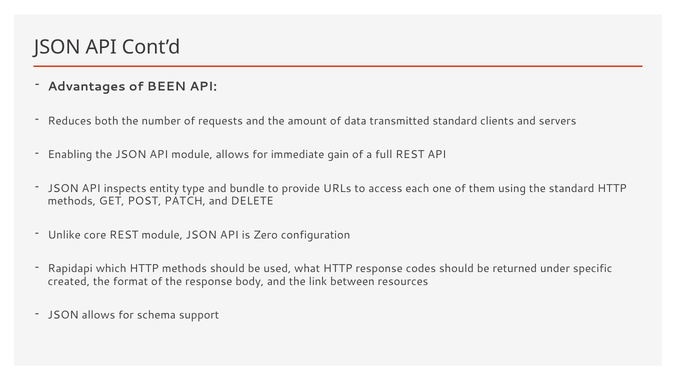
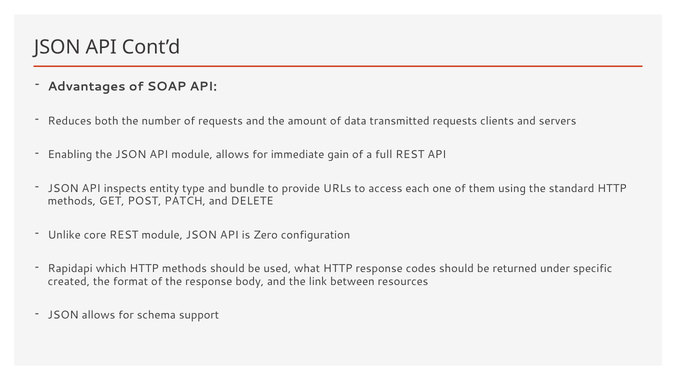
BEEN: BEEN -> SOAP
transmitted standard: standard -> requests
